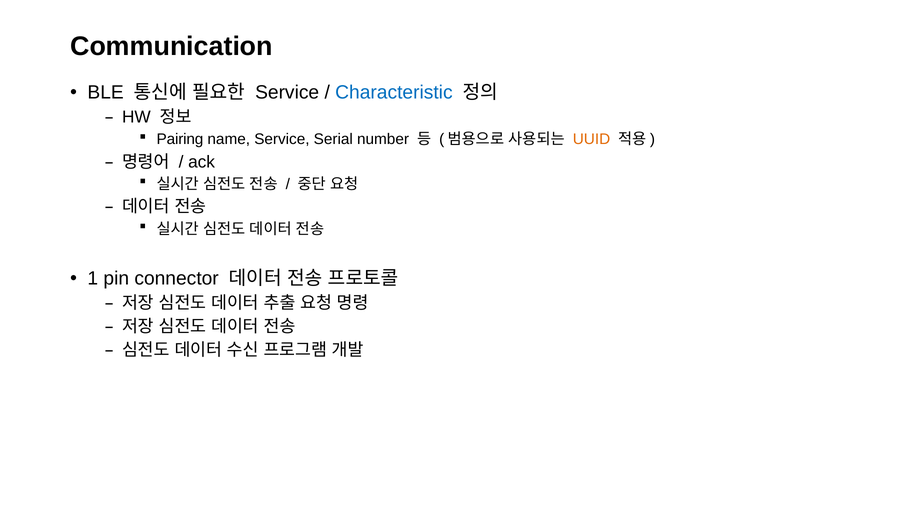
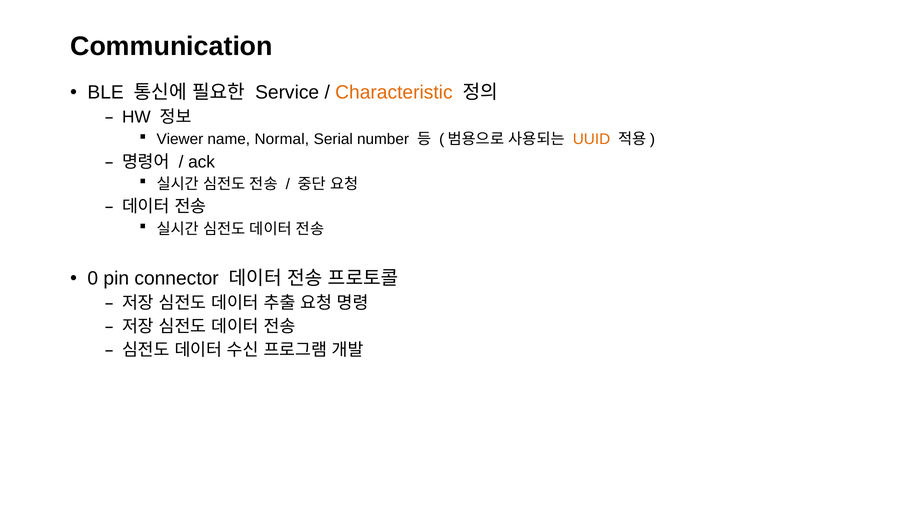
Characteristic colour: blue -> orange
Pairing: Pairing -> Viewer
name Service: Service -> Normal
1: 1 -> 0
